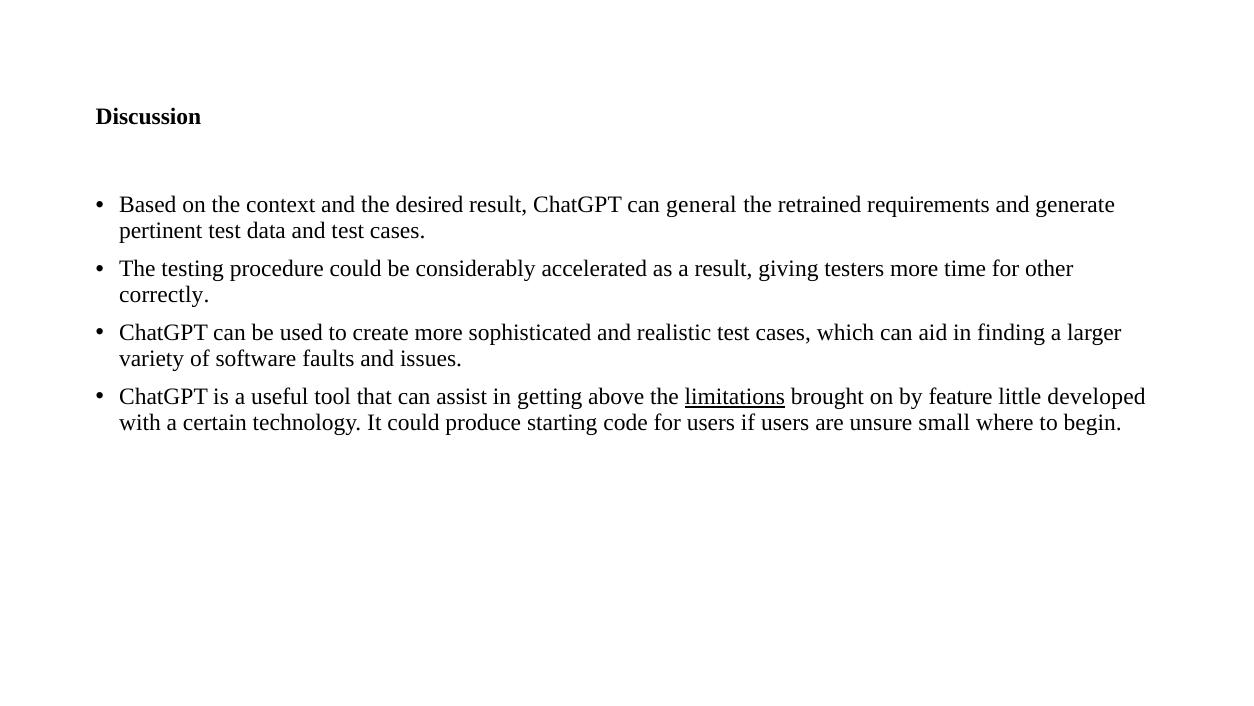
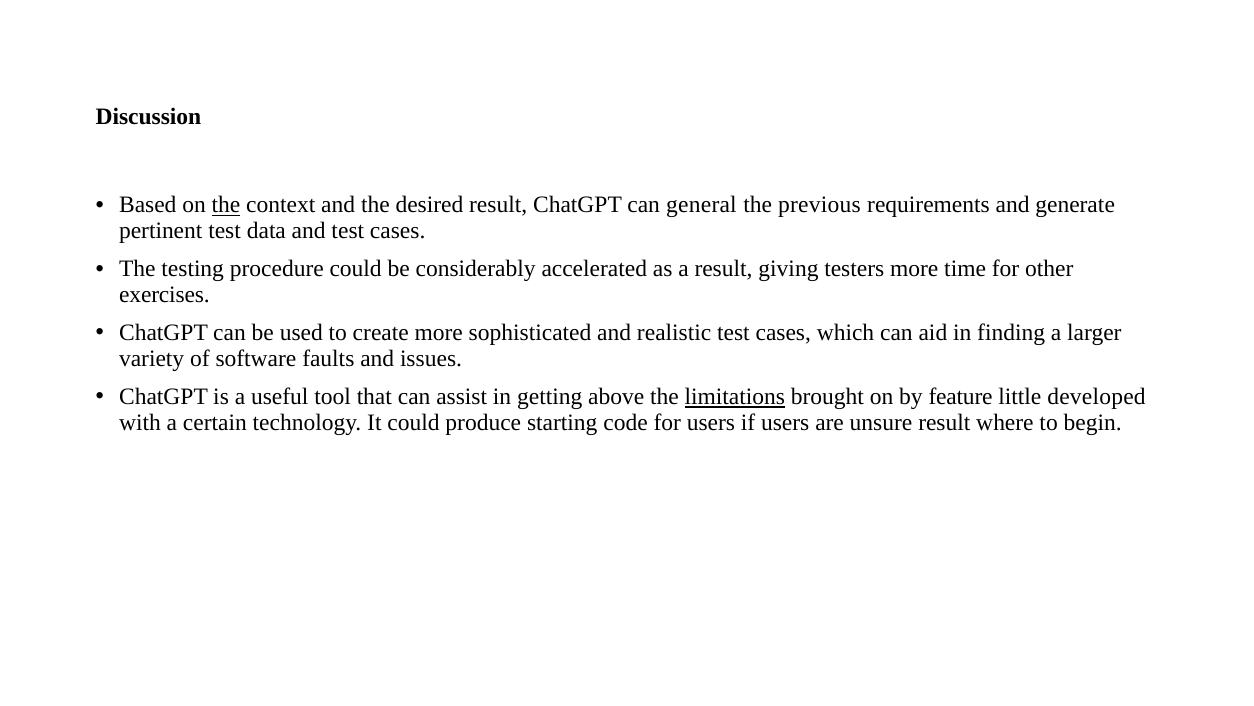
the at (226, 205) underline: none -> present
retrained: retrained -> previous
correctly: correctly -> exercises
unsure small: small -> result
